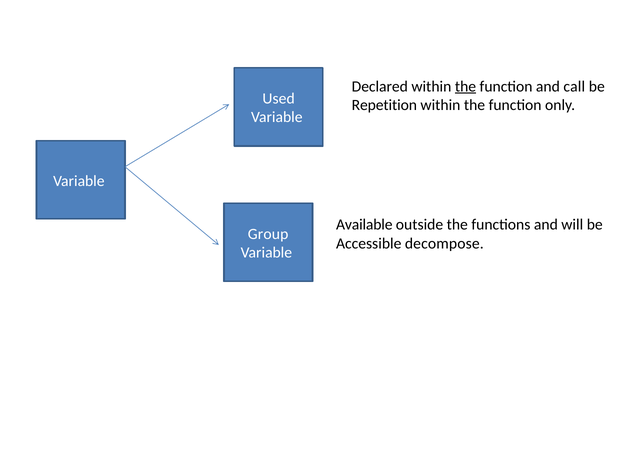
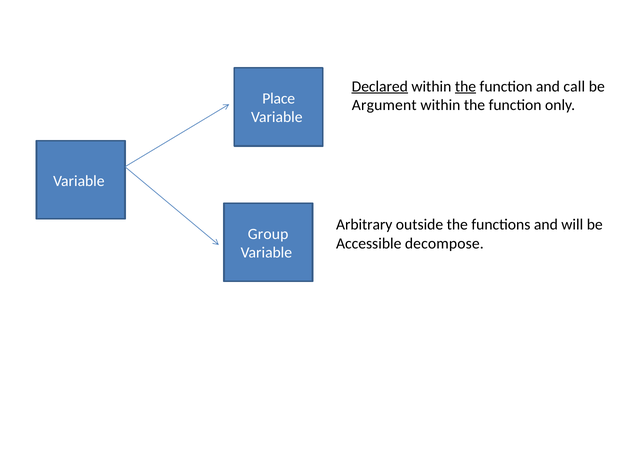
Declared underline: none -> present
Used: Used -> Place
Repetition: Repetition -> Argument
Available: Available -> Arbitrary
